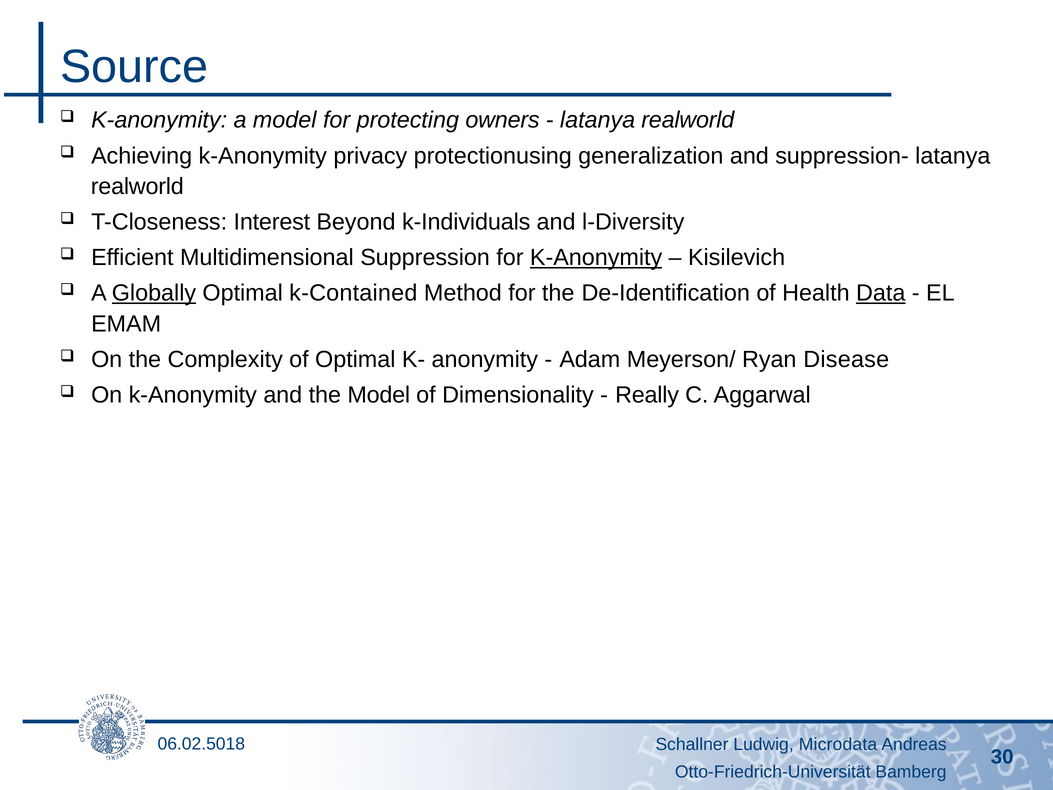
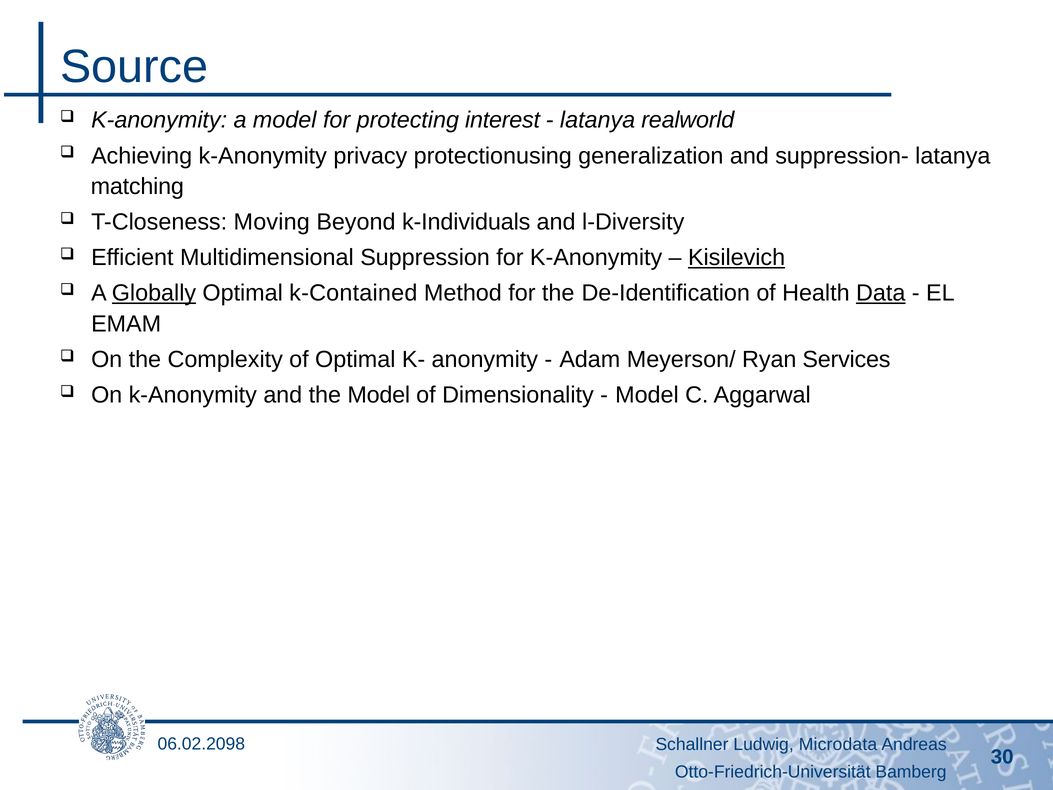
owners: owners -> interest
realworld at (137, 187): realworld -> matching
Interest: Interest -> Moving
K-Anonymity at (596, 258) underline: present -> none
Kisilevich underline: none -> present
Disease: Disease -> Services
Really at (647, 395): Really -> Model
06.02.5018: 06.02.5018 -> 06.02.2098
